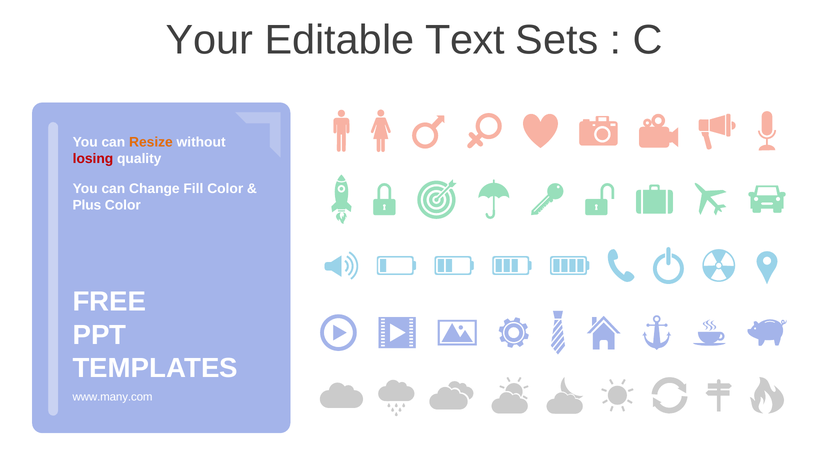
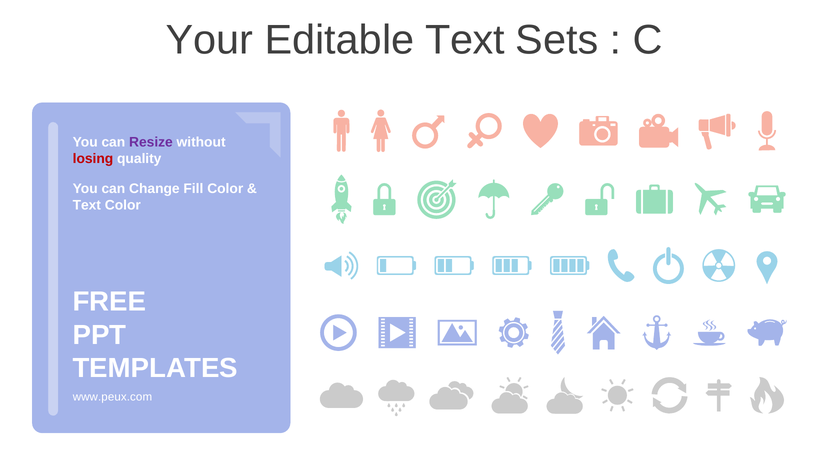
Resize colour: orange -> purple
Plus at (87, 205): Plus -> Text
www.many.com: www.many.com -> www.peux.com
